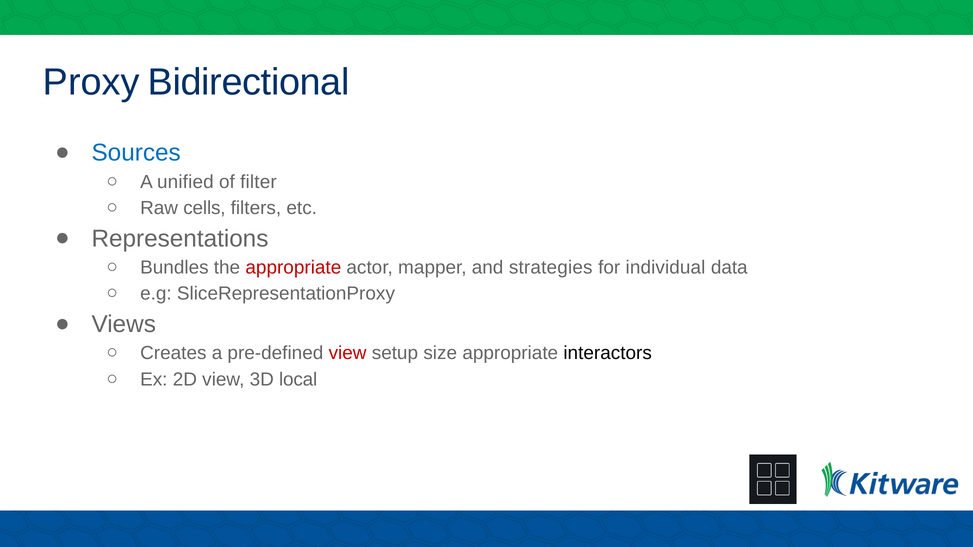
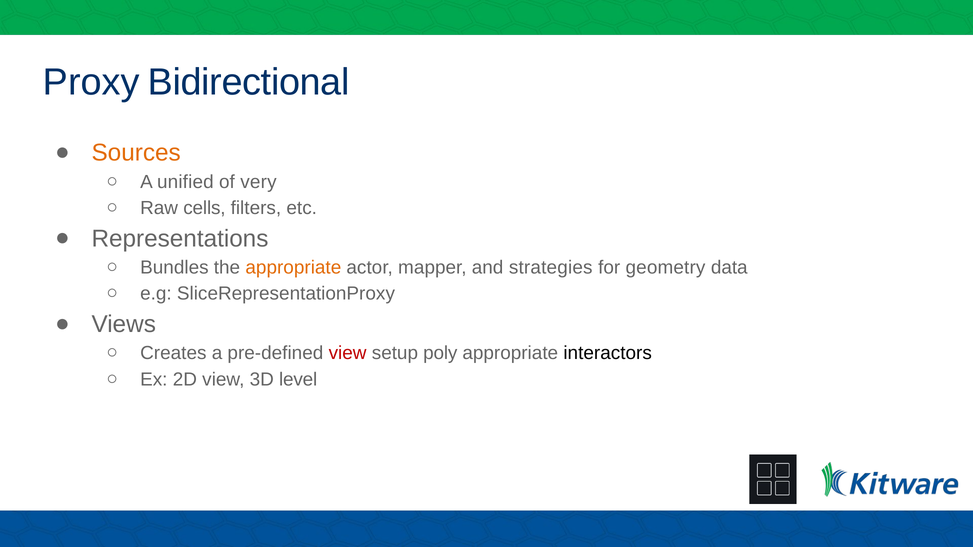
Sources colour: blue -> orange
filter: filter -> very
appropriate at (293, 268) colour: red -> orange
individual: individual -> geometry
size: size -> poly
local: local -> level
